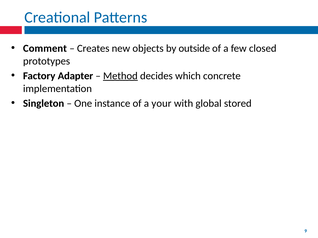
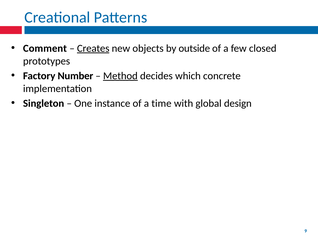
Creates underline: none -> present
Adapter: Adapter -> Number
your: your -> time
stored: stored -> design
